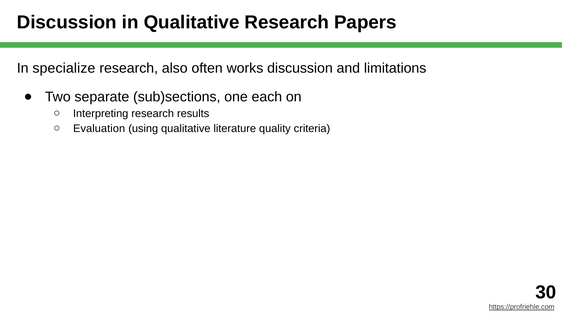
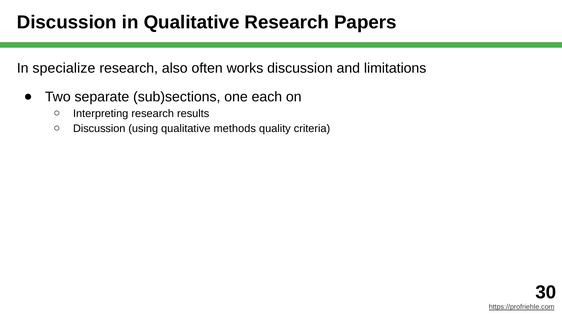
Evaluation at (99, 129): Evaluation -> Discussion
literature: literature -> methods
